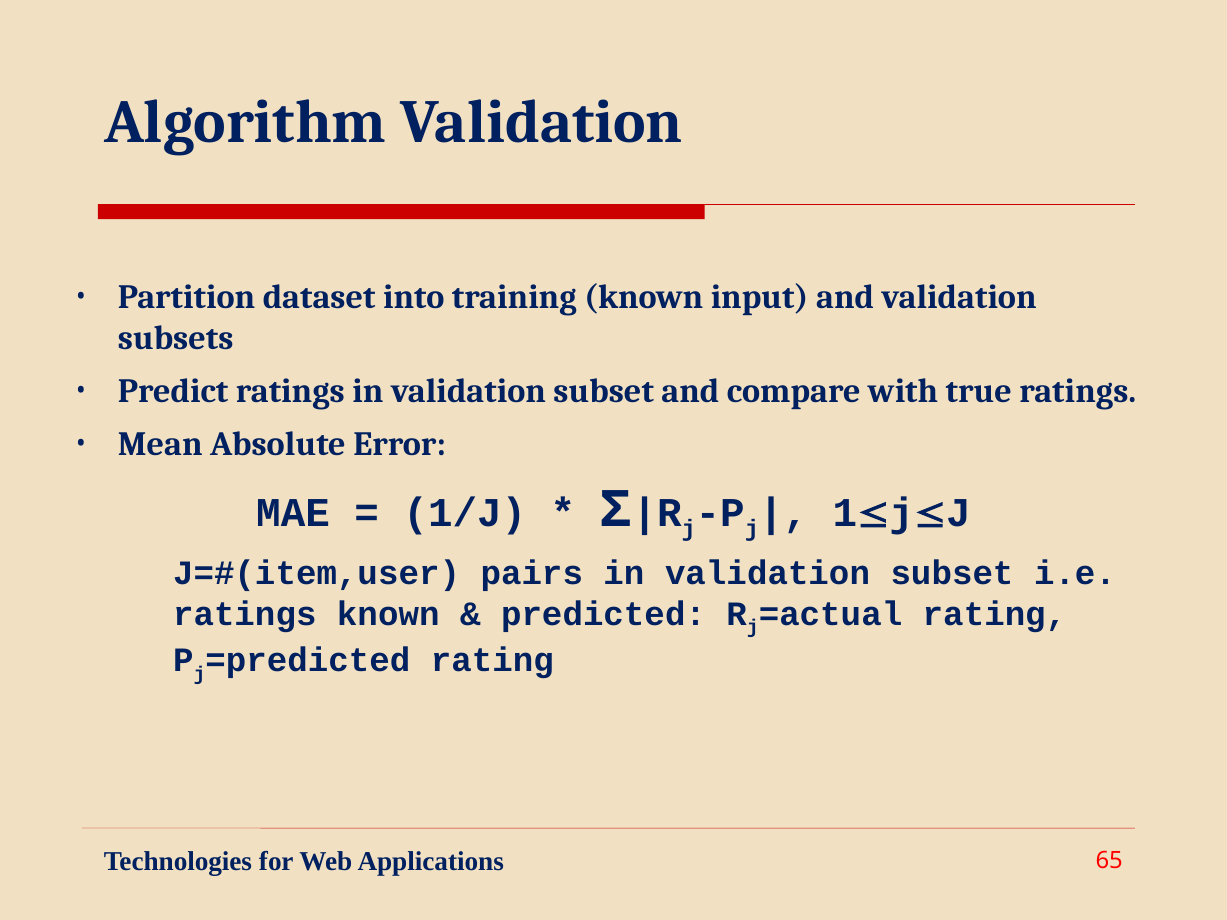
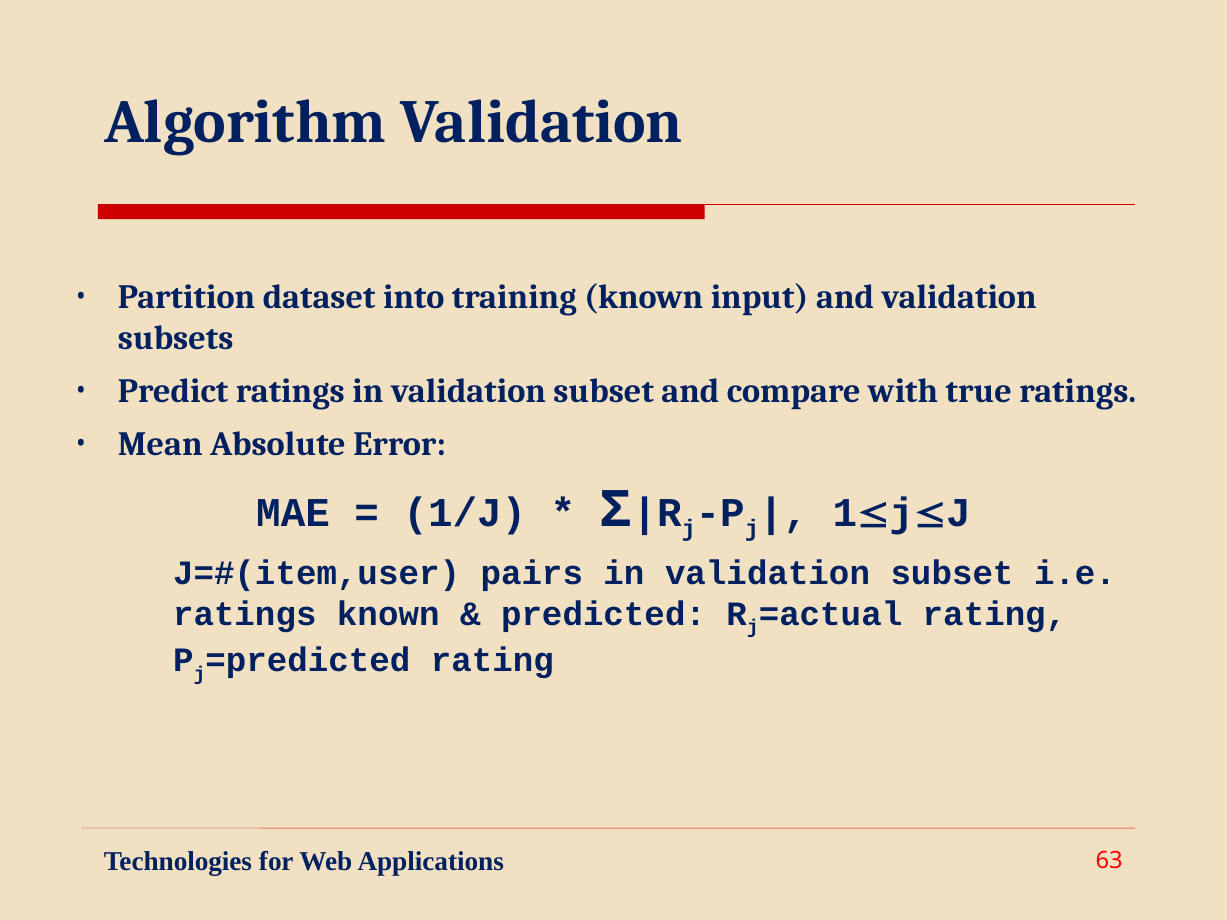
65: 65 -> 63
